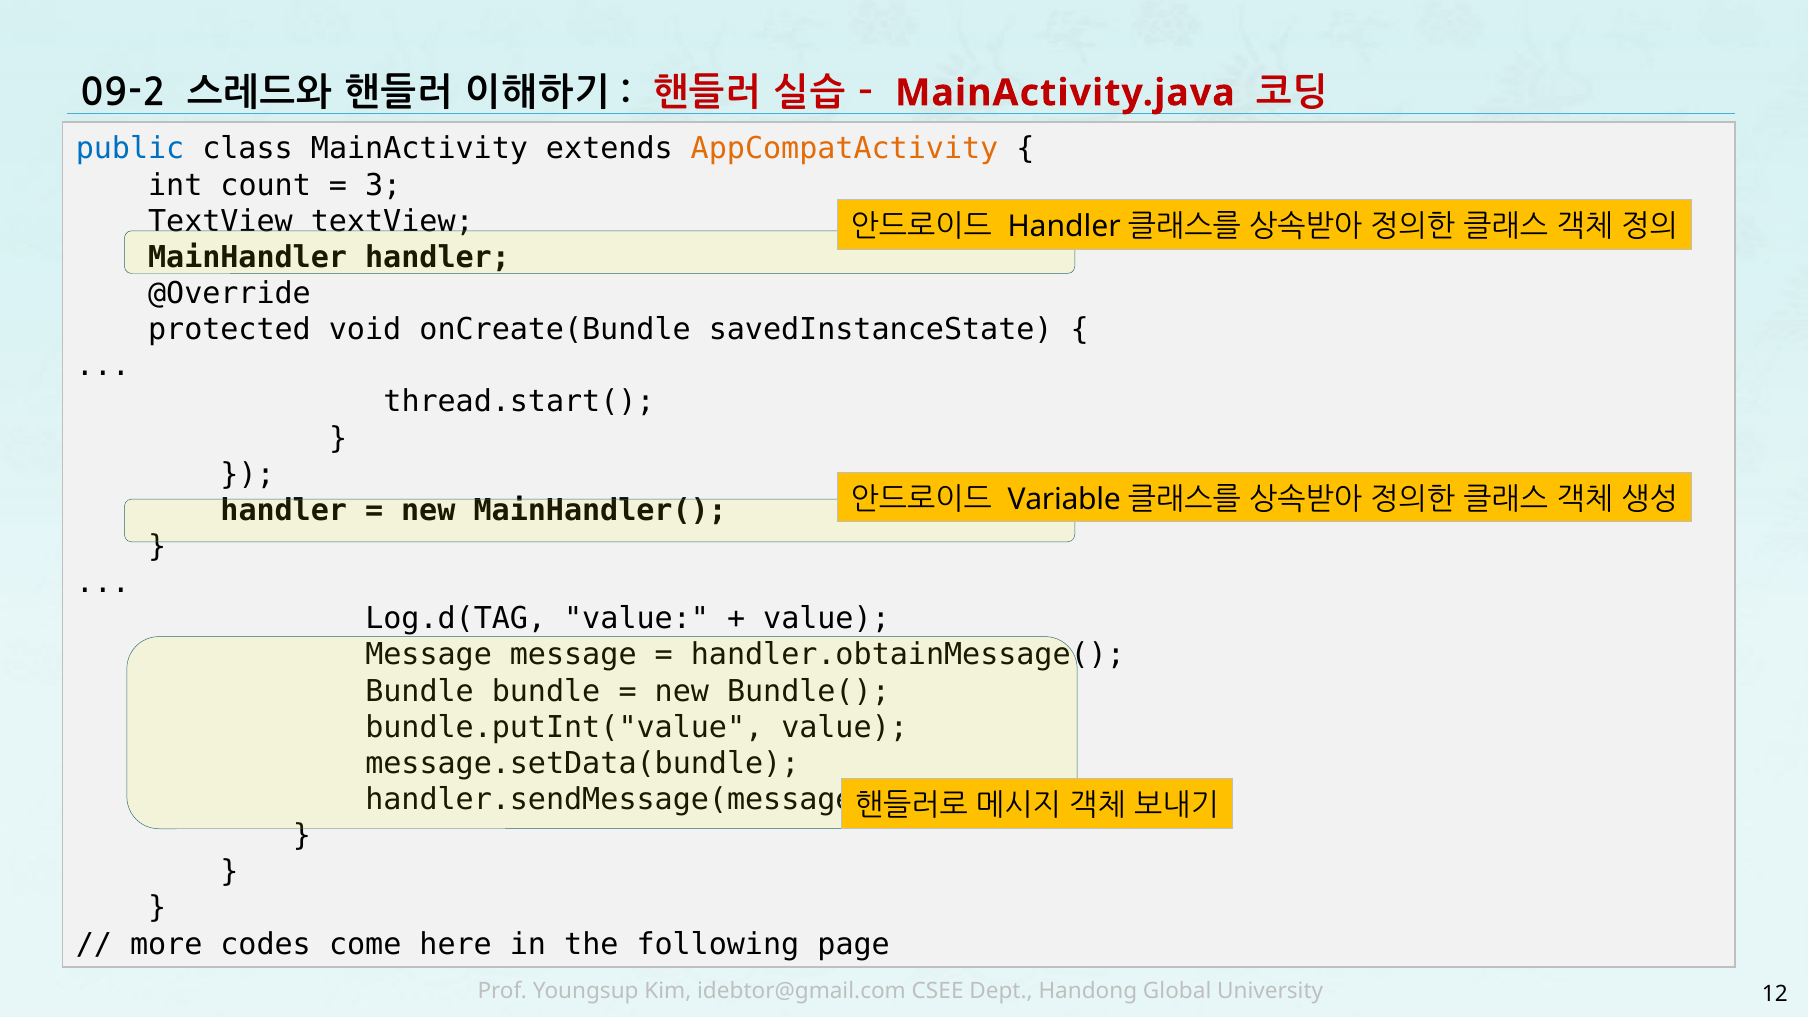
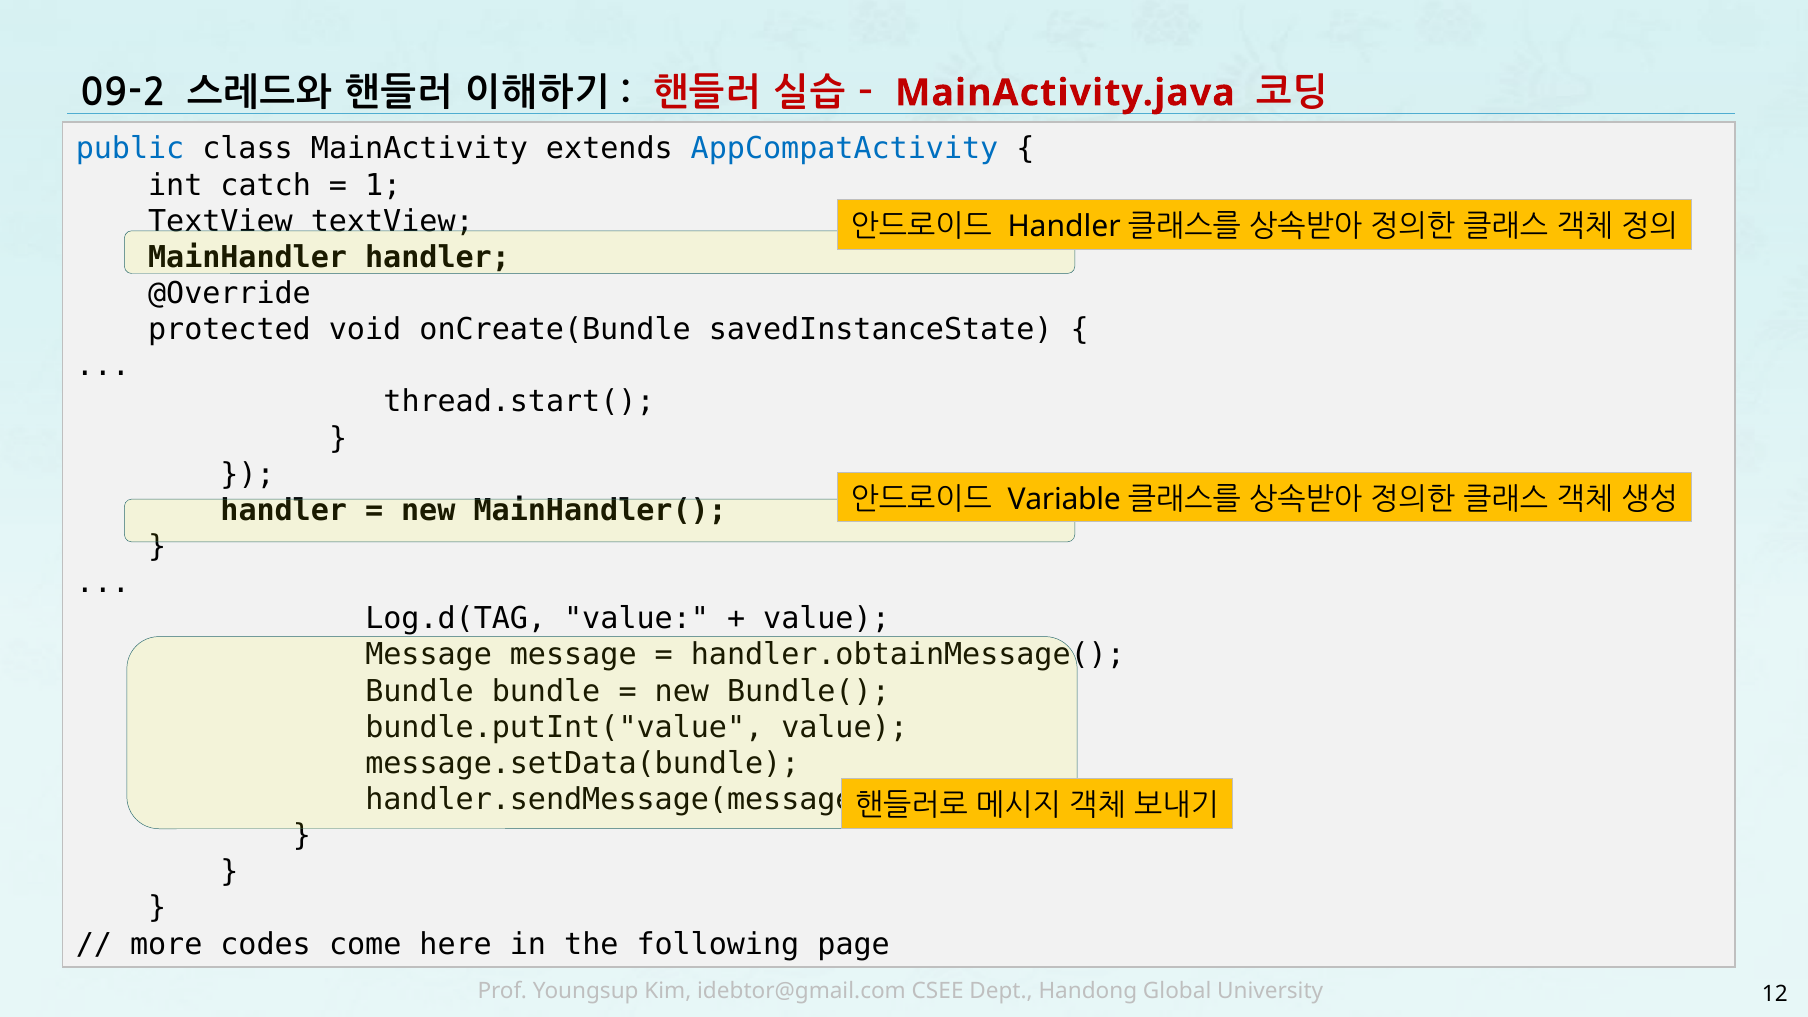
AppCompatActivity colour: orange -> blue
count: count -> catch
3: 3 -> 1
